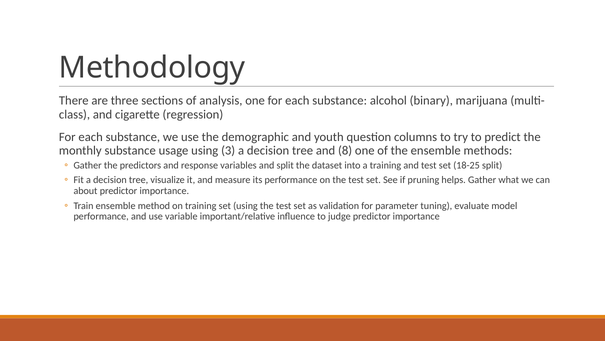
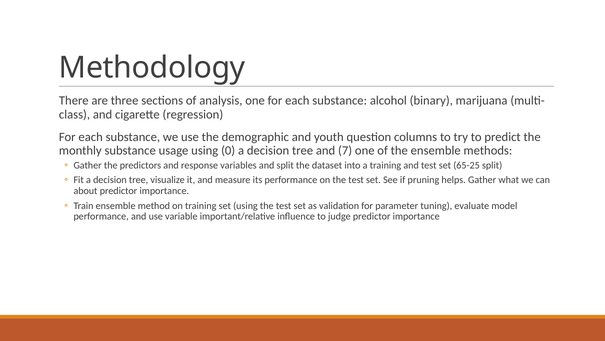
3: 3 -> 0
8: 8 -> 7
18-25: 18-25 -> 65-25
